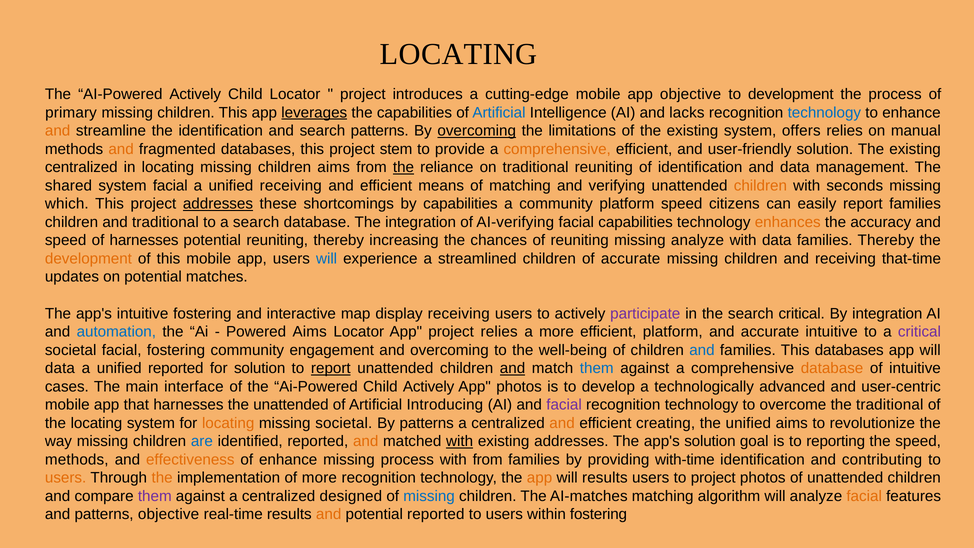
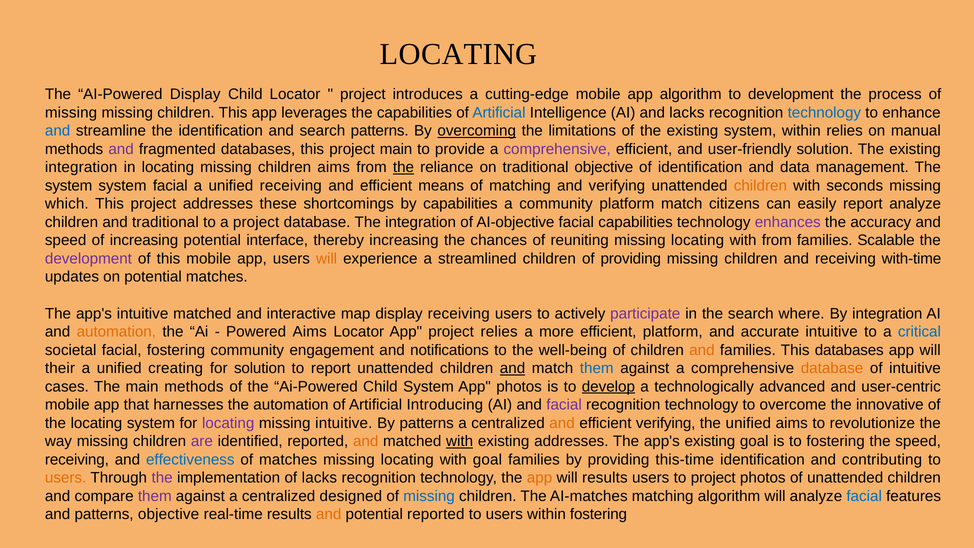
AI-Powered Actively: Actively -> Display
app objective: objective -> algorithm
primary at (71, 113): primary -> missing
leverages underline: present -> none
and at (58, 131) colour: orange -> blue
system offers: offers -> within
and at (121, 149) colour: orange -> purple
project stem: stem -> main
comprehensive at (557, 149) colour: orange -> purple
centralized at (81, 167): centralized -> integration
traditional reuniting: reuniting -> objective
shared at (69, 186): shared -> system
addresses at (218, 204) underline: present -> none
platform speed: speed -> match
report families: families -> analyze
a search: search -> project
AI-verifying: AI-verifying -> AI-objective
enhances colour: orange -> purple
of harnesses: harnesses -> increasing
potential reuniting: reuniting -> interface
reuniting missing analyze: analyze -> locating
with data: data -> from
families Thereby: Thereby -> Scalable
development at (88, 259) colour: orange -> purple
will at (327, 259) colour: blue -> orange
of accurate: accurate -> providing
that-time: that-time -> with-time
intuitive fostering: fostering -> matched
search critical: critical -> where
automation at (116, 332) colour: blue -> orange
critical at (919, 332) colour: purple -> blue
and overcoming: overcoming -> notifications
and at (702, 350) colour: blue -> orange
data at (60, 368): data -> their
unified reported: reported -> creating
report at (331, 368) underline: present -> none
main interface: interface -> methods
Child Actively: Actively -> System
develop underline: none -> present
the unattended: unattended -> automation
the traditional: traditional -> innovative
locating at (228, 423) colour: orange -> purple
missing societal: societal -> intuitive
efficient creating: creating -> verifying
are colour: blue -> purple
app's solution: solution -> existing
to reporting: reporting -> fostering
methods at (77, 460): methods -> receiving
effectiveness colour: orange -> blue
of enhance: enhance -> matches
process at (407, 460): process -> locating
with from: from -> goal
with-time: with-time -> this-time
the at (162, 478) colour: orange -> purple
of more: more -> lacks
facial at (864, 496) colour: orange -> blue
